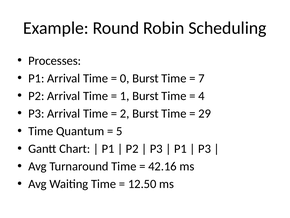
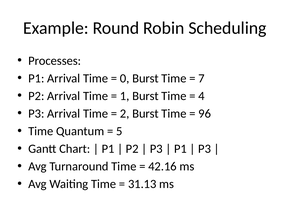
29: 29 -> 96
12.50: 12.50 -> 31.13
